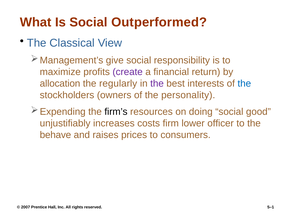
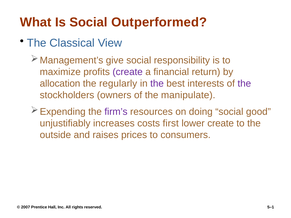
the at (244, 84) colour: blue -> purple
personality: personality -> manipulate
firm’s colour: black -> purple
firm: firm -> first
lower officer: officer -> create
behave: behave -> outside
